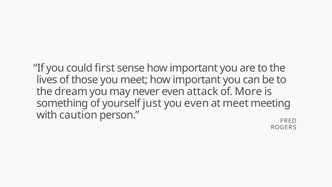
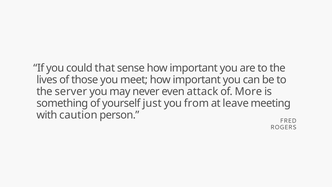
first: first -> that
dream: dream -> server
you even: even -> from
at meet: meet -> leave
